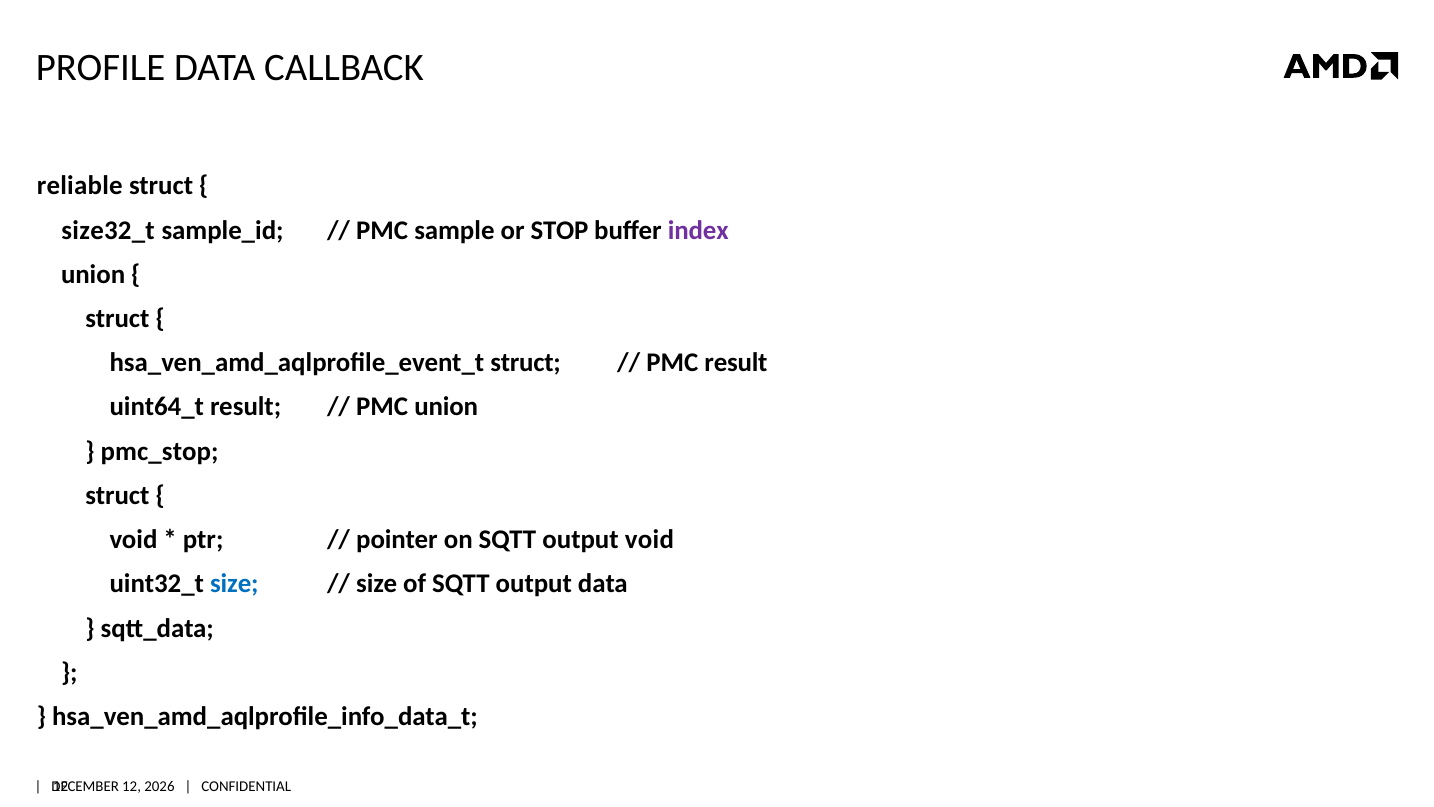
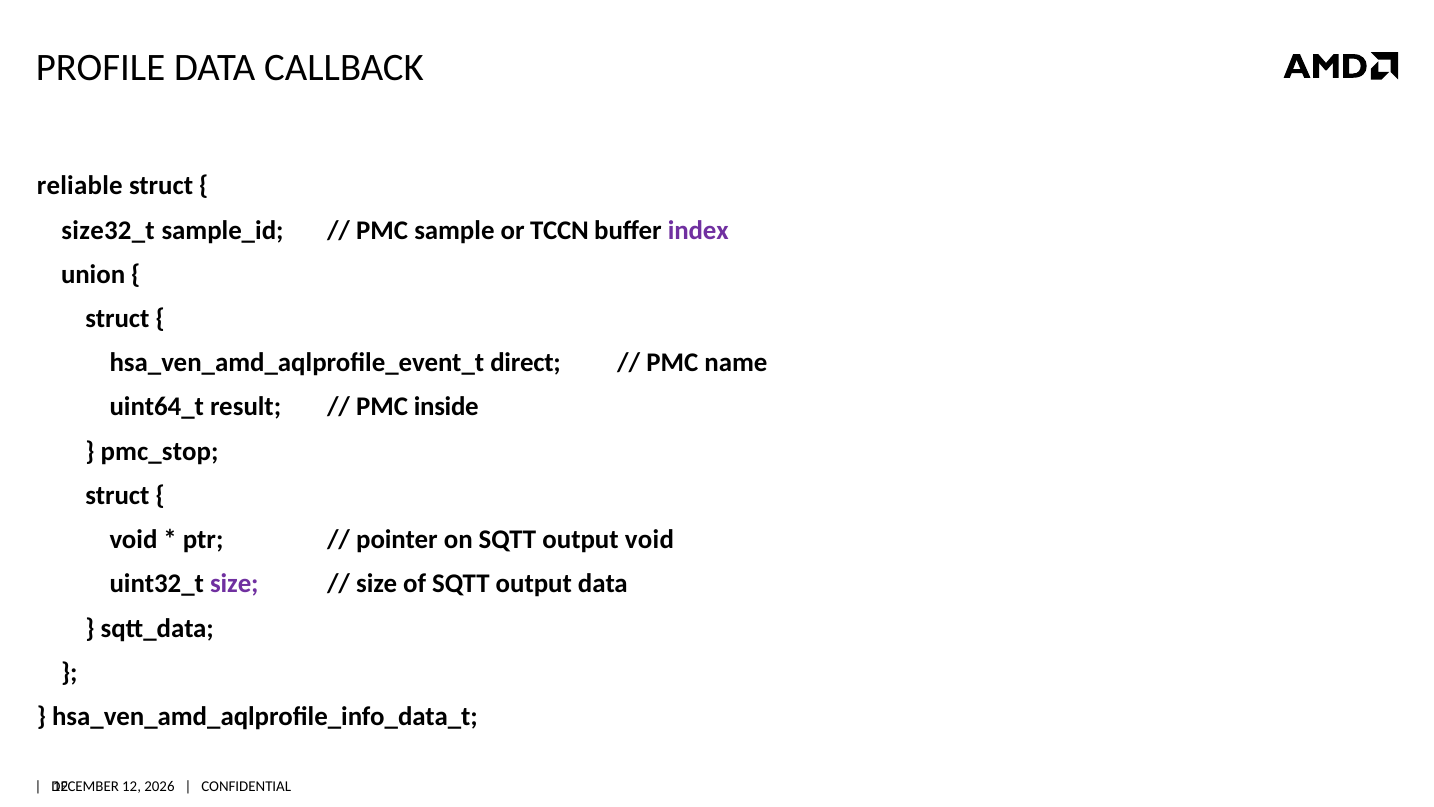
STOP: STOP -> TCCN
hsa_ven_amd_aqlprofile_event_t struct: struct -> direct
PMC result: result -> name
PMC union: union -> inside
size at (234, 584) colour: blue -> purple
